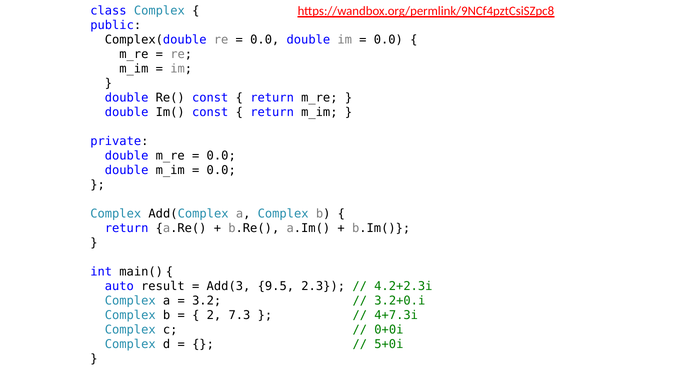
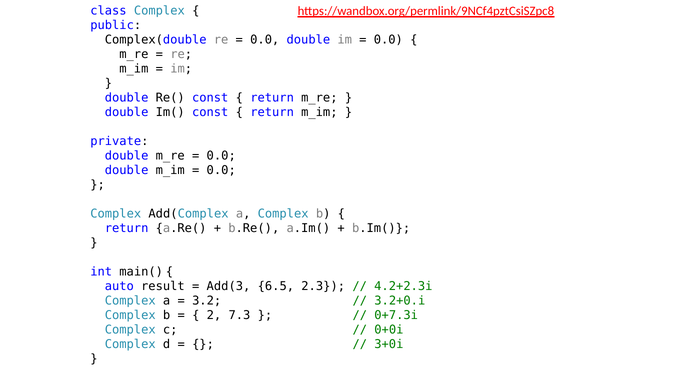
9.5: 9.5 -> 6.5
4+7.3i: 4+7.3i -> 0+7.3i
5+0i: 5+0i -> 3+0i
